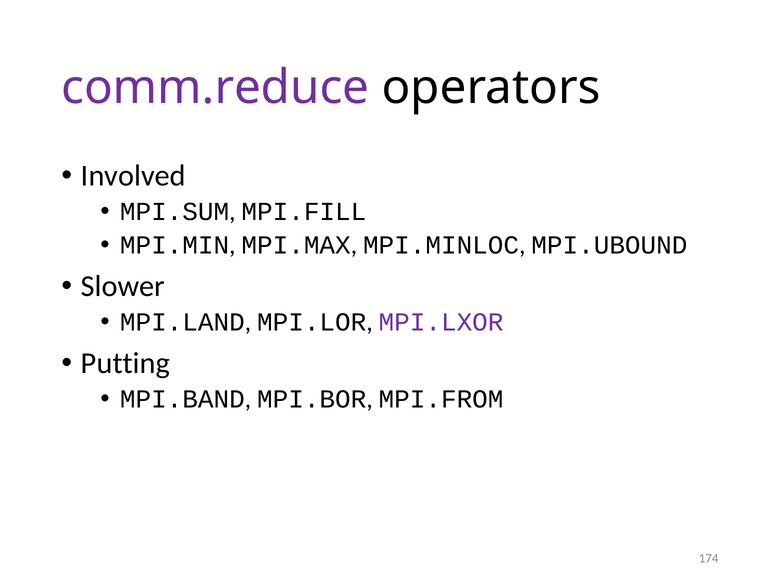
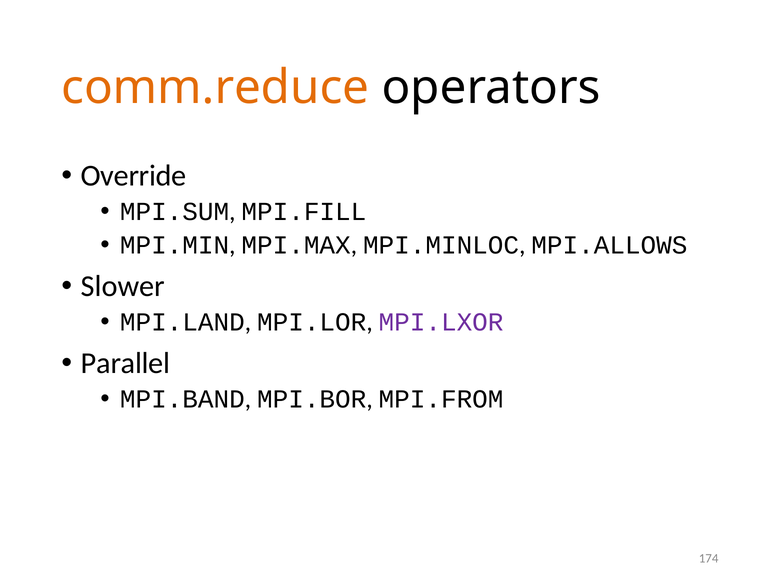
comm.reduce colour: purple -> orange
Involved: Involved -> Override
MPI.UBOUND: MPI.UBOUND -> MPI.ALLOWS
Putting: Putting -> Parallel
